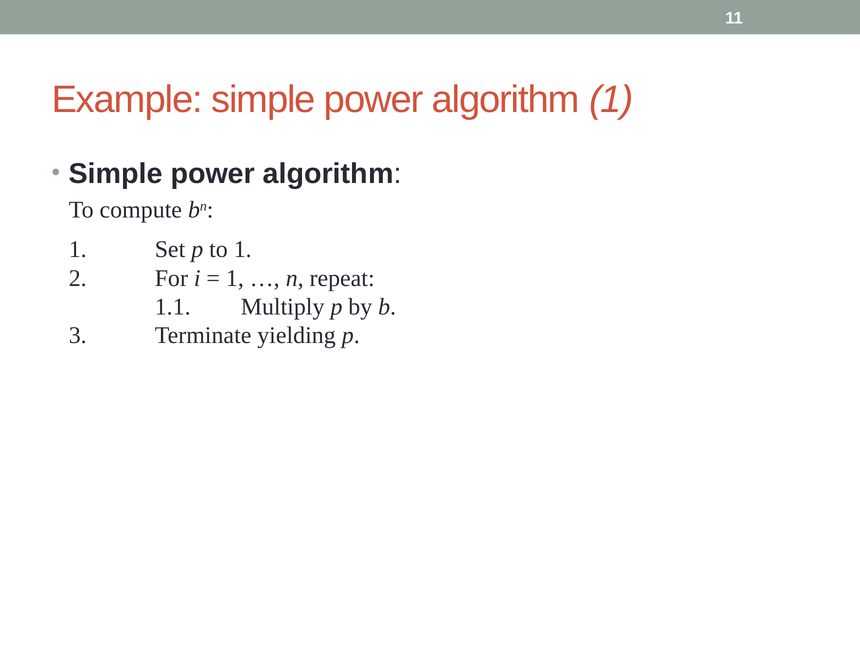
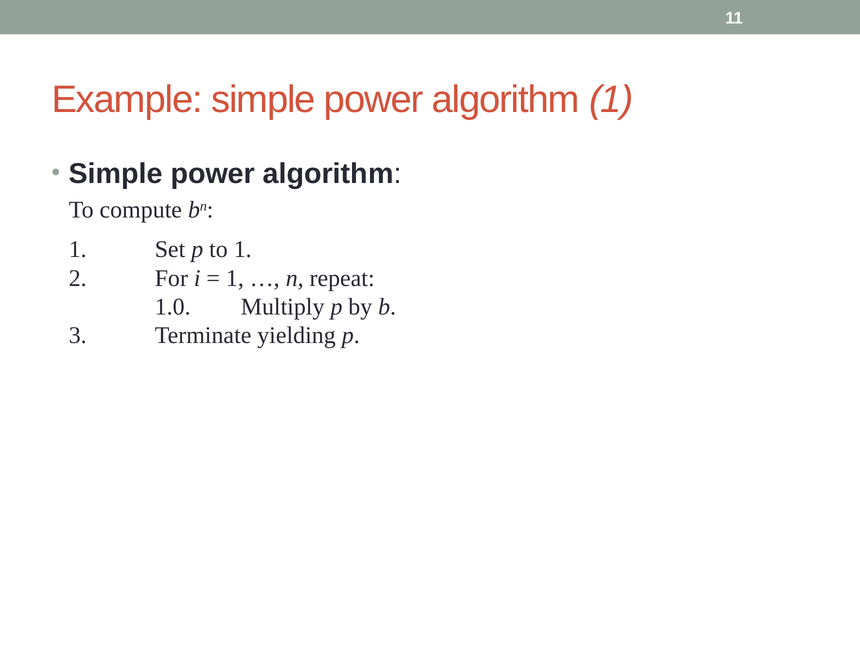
1.1: 1.1 -> 1.0
